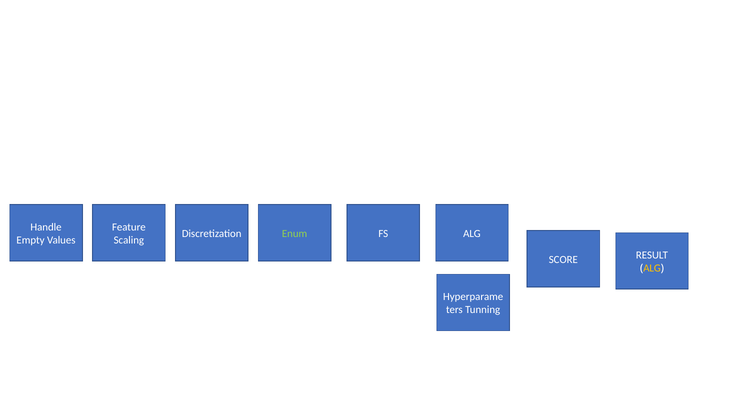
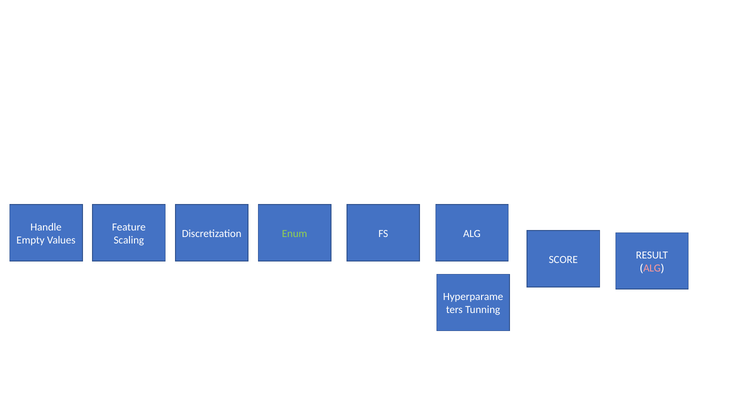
ALG at (652, 268) colour: yellow -> pink
